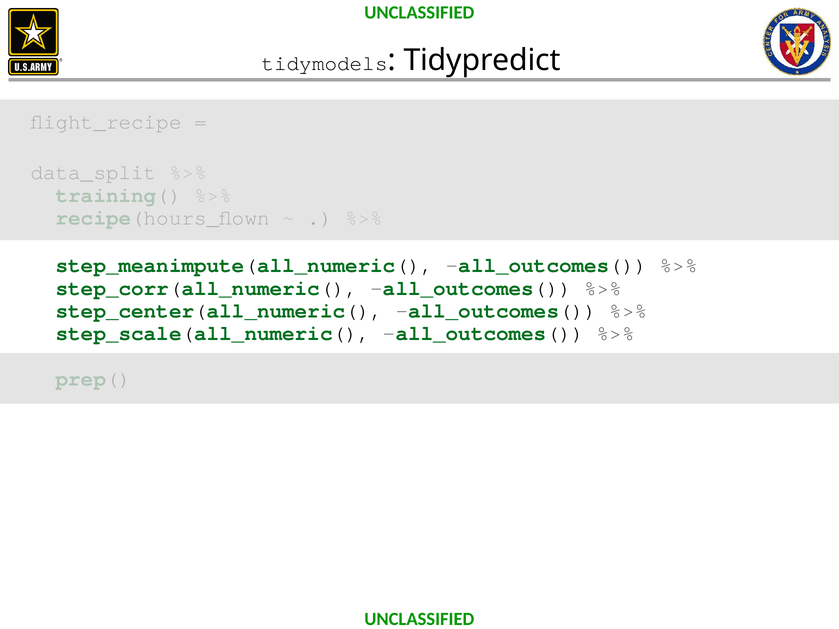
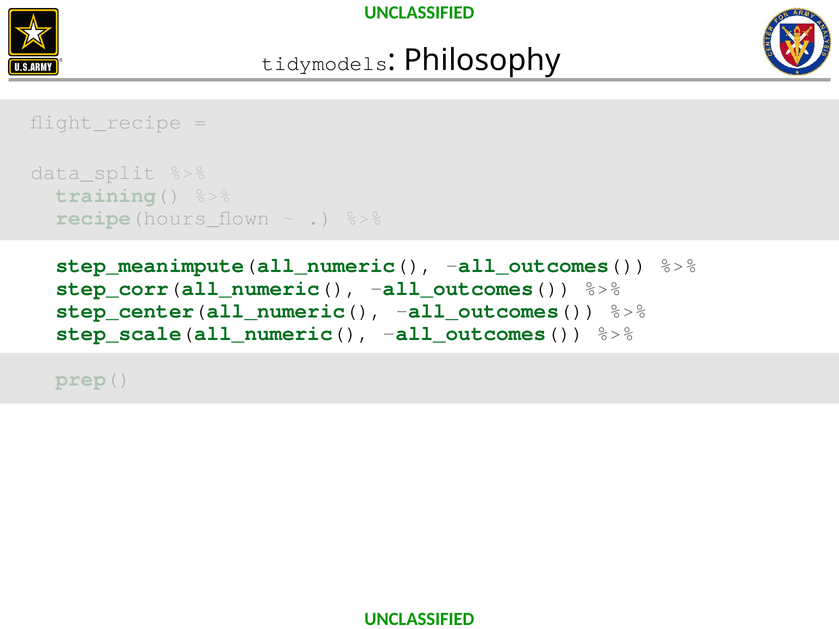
Tidypredict: Tidypredict -> Philosophy
